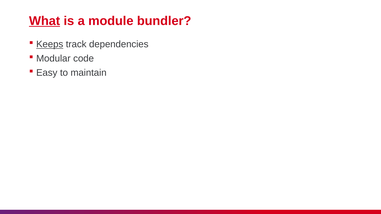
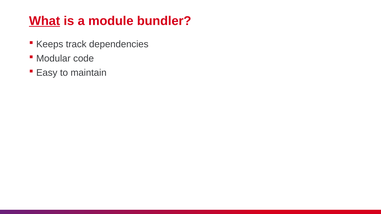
Keeps underline: present -> none
